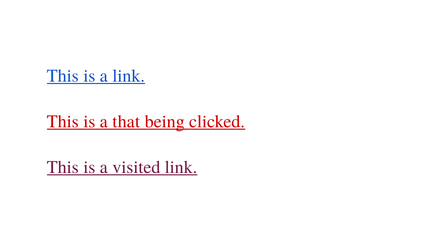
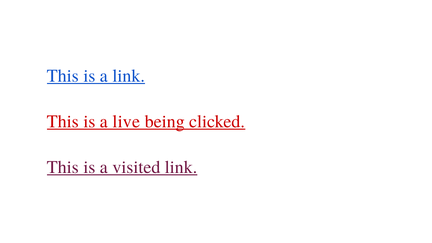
that: that -> live
